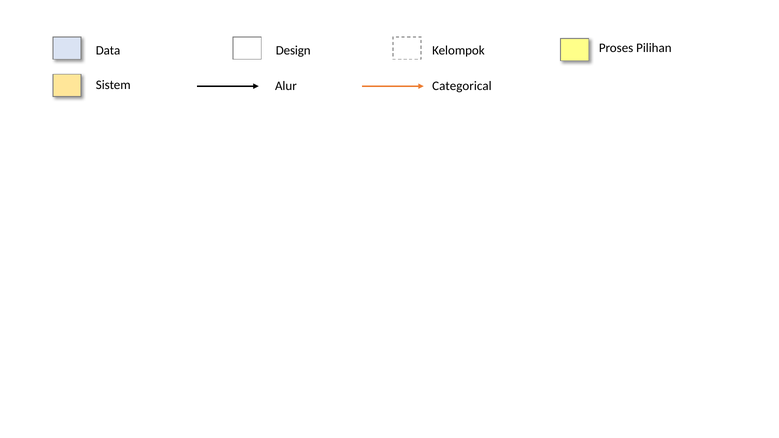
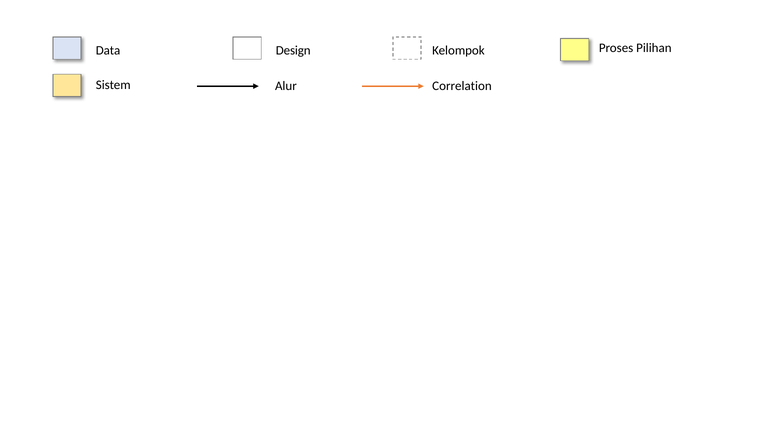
Categorical: Categorical -> Correlation
